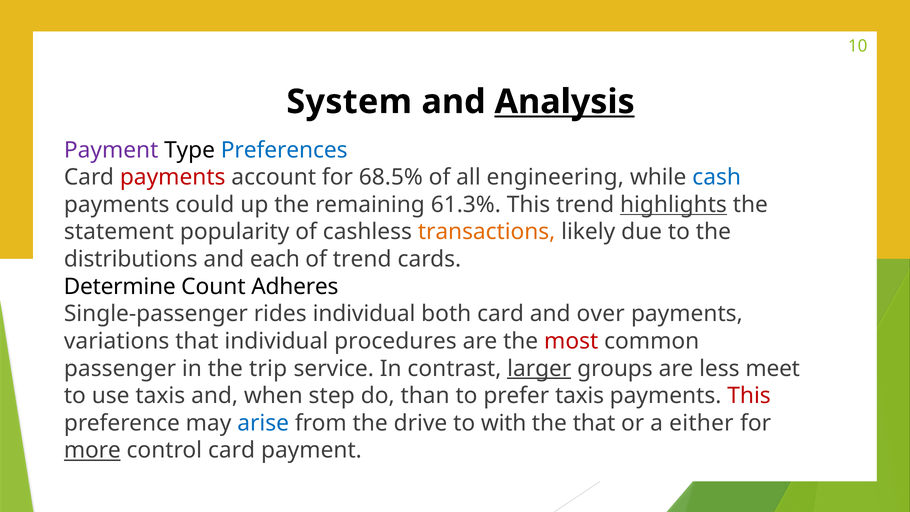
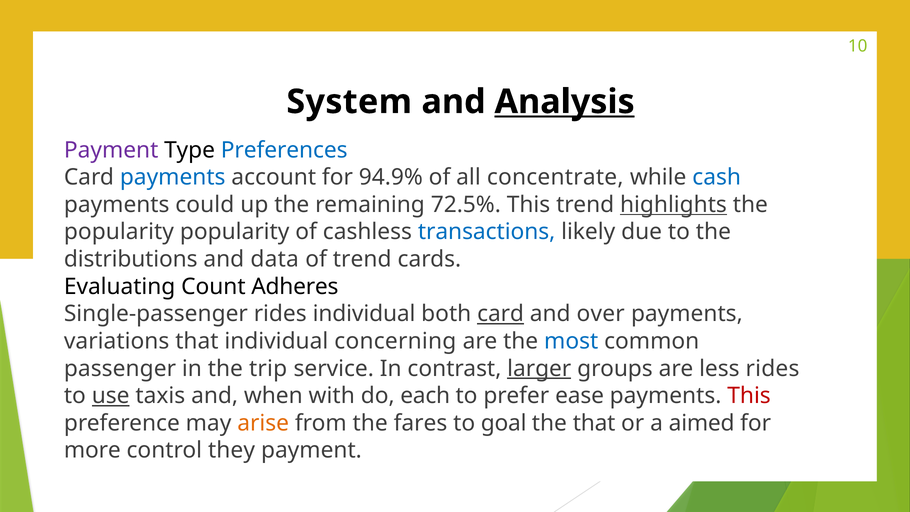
payments at (173, 177) colour: red -> blue
68.5%: 68.5% -> 94.9%
engineering: engineering -> concentrate
61.3%: 61.3% -> 72.5%
statement at (119, 232): statement -> popularity
transactions colour: orange -> blue
each: each -> data
Determine: Determine -> Evaluating
card at (501, 314) underline: none -> present
procedures: procedures -> concerning
most colour: red -> blue
less meet: meet -> rides
use underline: none -> present
step: step -> with
than: than -> each
prefer taxis: taxis -> ease
arise colour: blue -> orange
drive: drive -> fares
with: with -> goal
either: either -> aimed
more underline: present -> none
control card: card -> they
